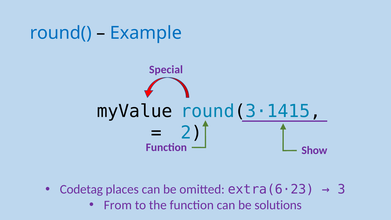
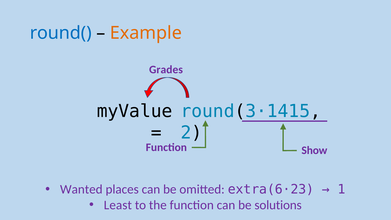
Example colour: blue -> orange
Special: Special -> Grades
Codetag: Codetag -> Wanted
3: 3 -> 1
From: From -> Least
